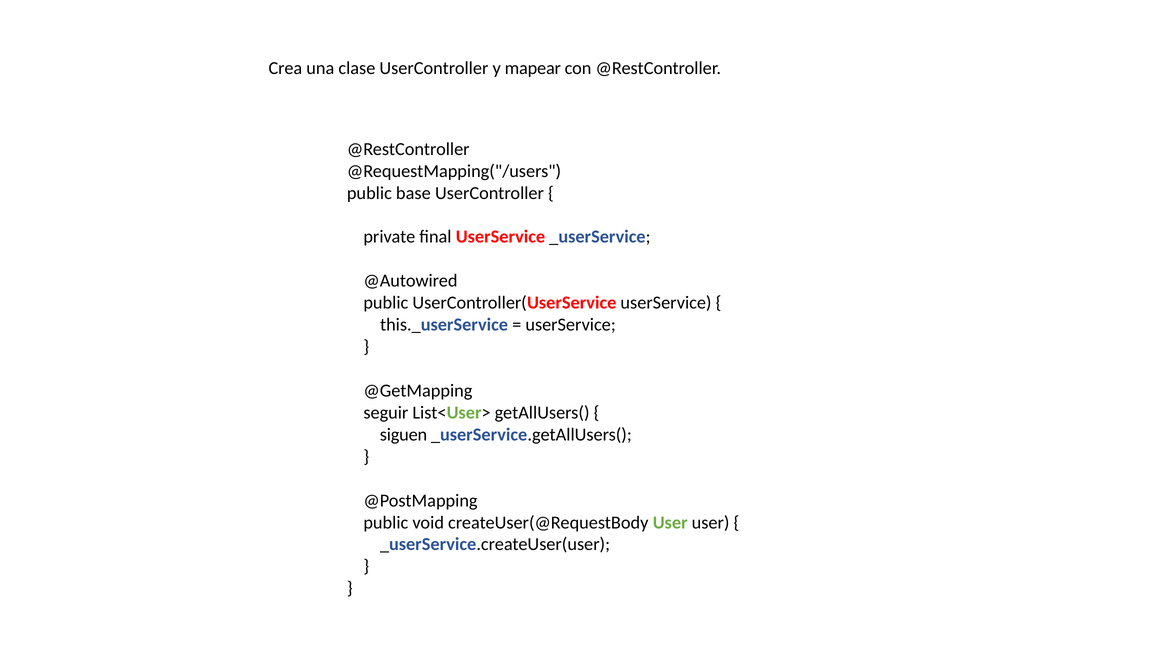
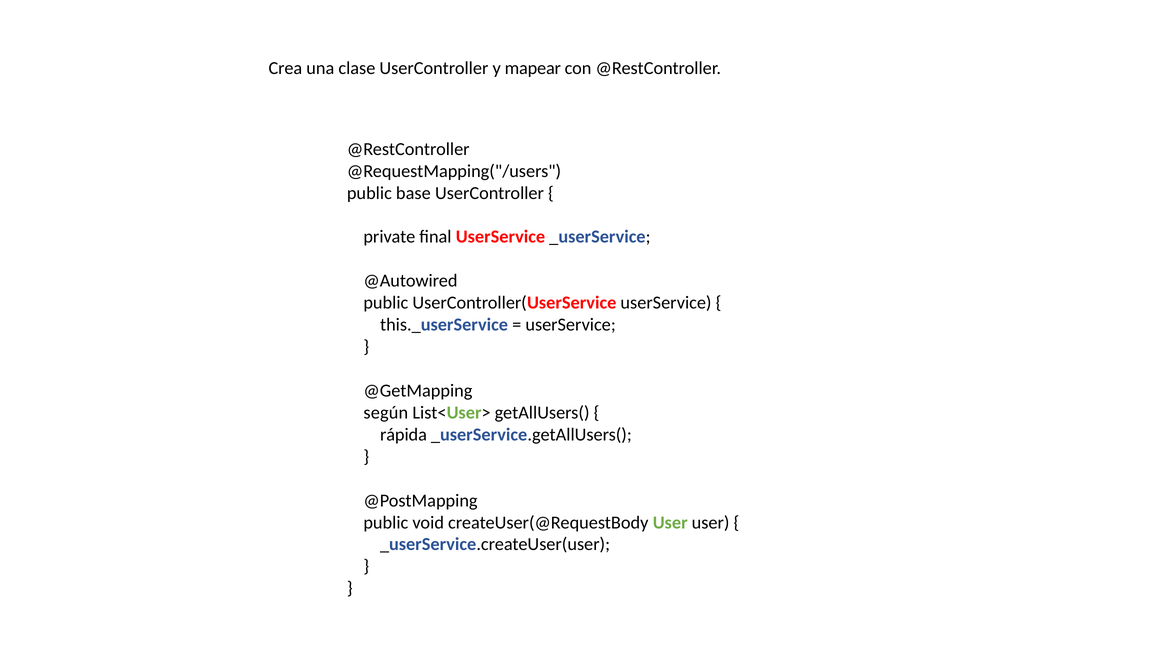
seguir: seguir -> según
siguen: siguen -> rápida
